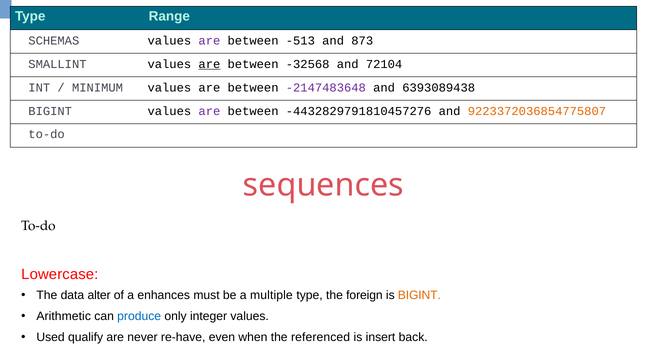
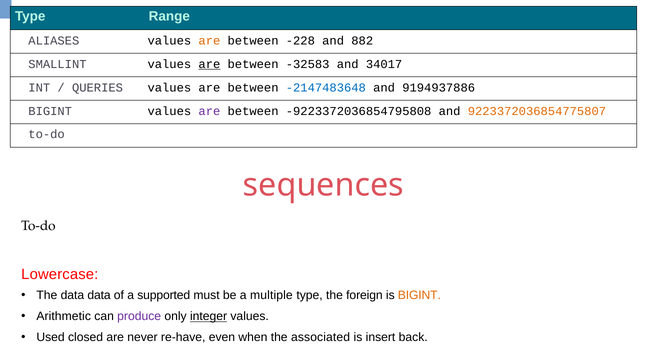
SCHEMAS: SCHEMAS -> ALIASES
are at (209, 41) colour: purple -> orange
-513: -513 -> -228
873: 873 -> 882
-32568: -32568 -> -32583
72104: 72104 -> 34017
MINIMUM: MINIMUM -> QUERIES
-2147483648 colour: purple -> blue
6393089438: 6393089438 -> 9194937886
-4432829791810457276: -4432829791810457276 -> -9223372036854795808
data alter: alter -> data
enhances: enhances -> supported
produce colour: blue -> purple
integer underline: none -> present
qualify: qualify -> closed
referenced: referenced -> associated
